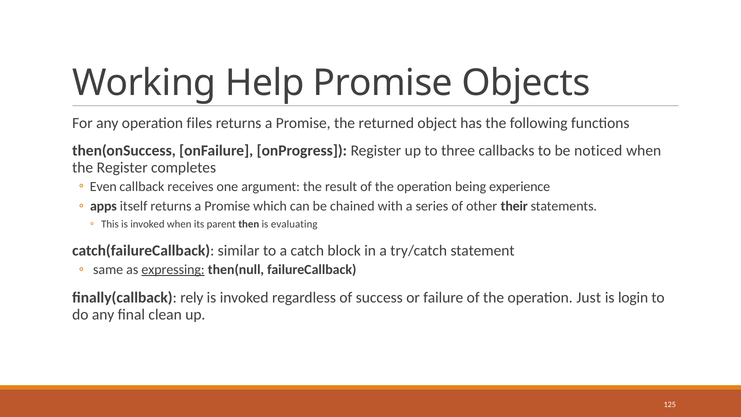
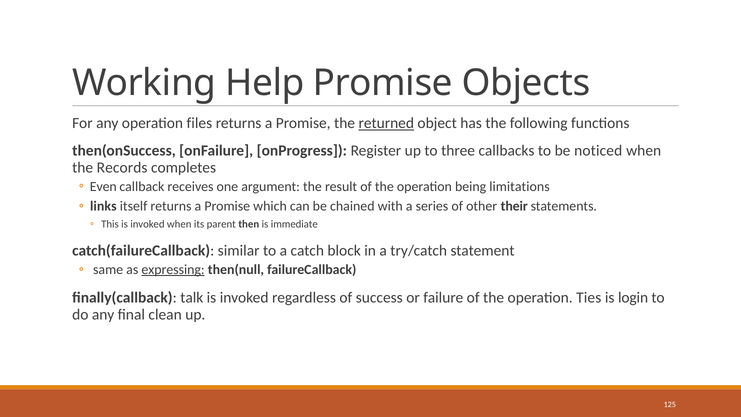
returned underline: none -> present
the Register: Register -> Records
experience: experience -> limitations
apps: apps -> links
evaluating: evaluating -> immediate
rely: rely -> talk
Just: Just -> Ties
